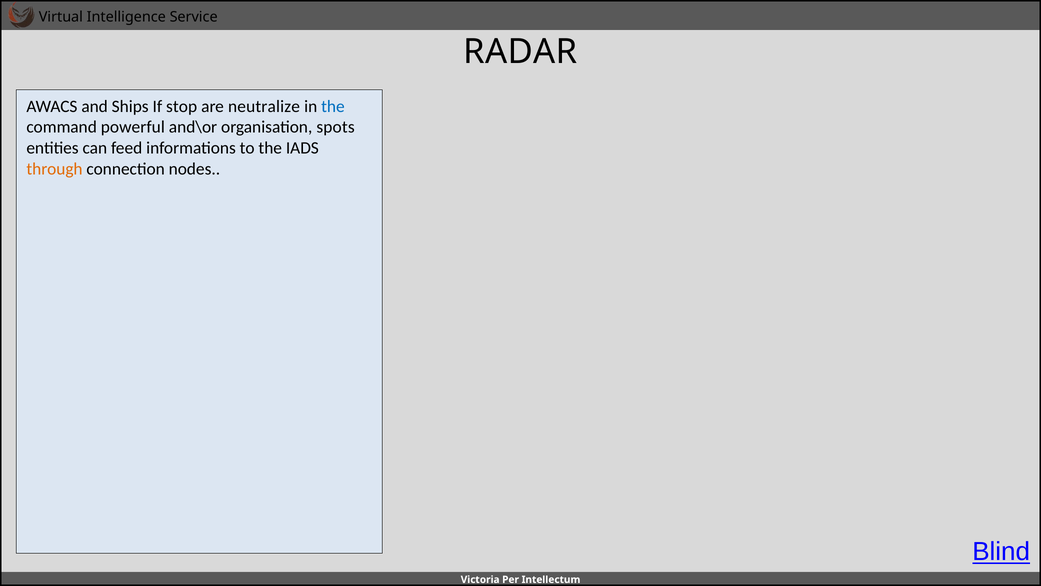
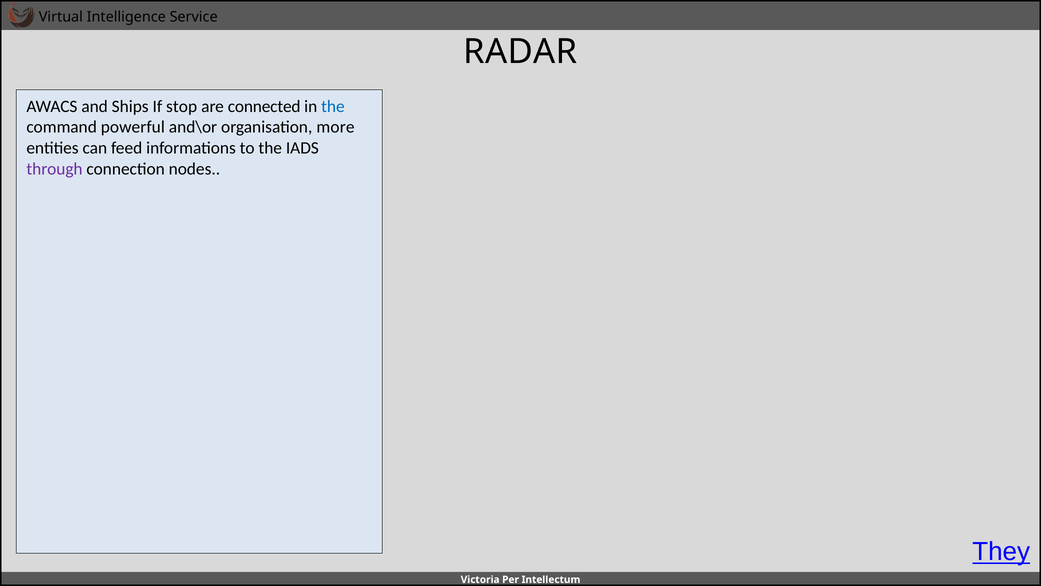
neutralize: neutralize -> connected
spots: spots -> more
through colour: orange -> purple
Blind: Blind -> They
